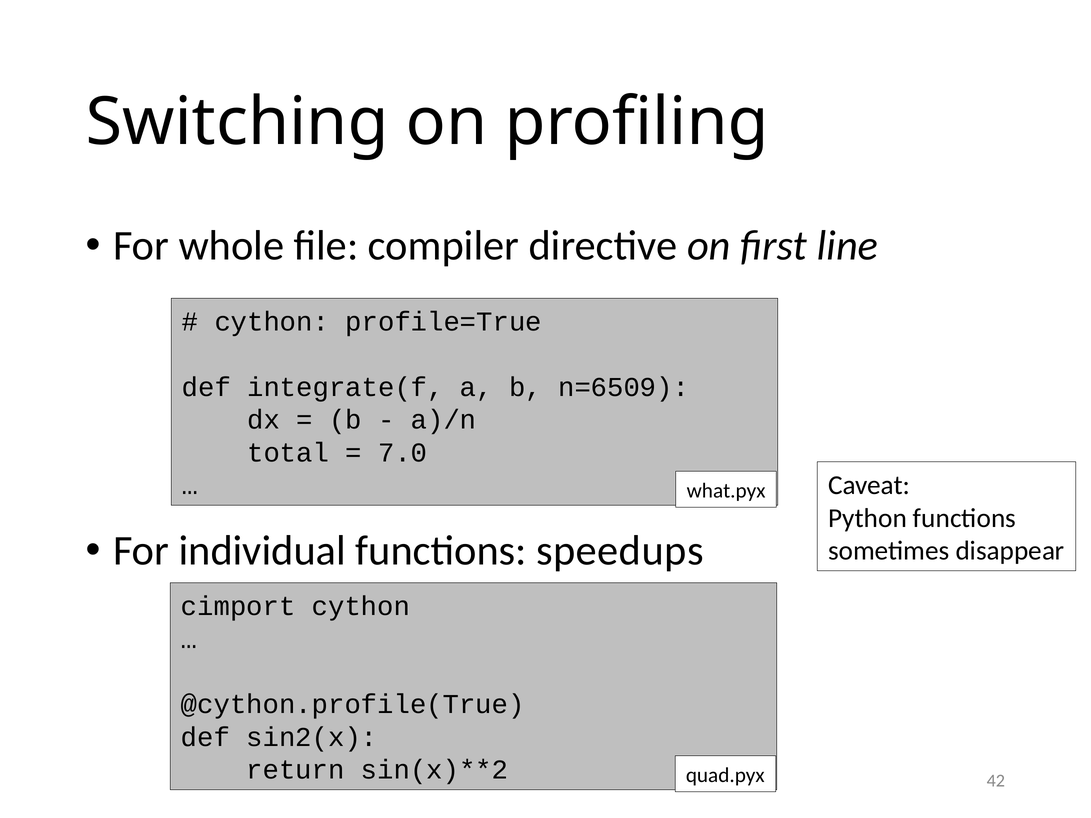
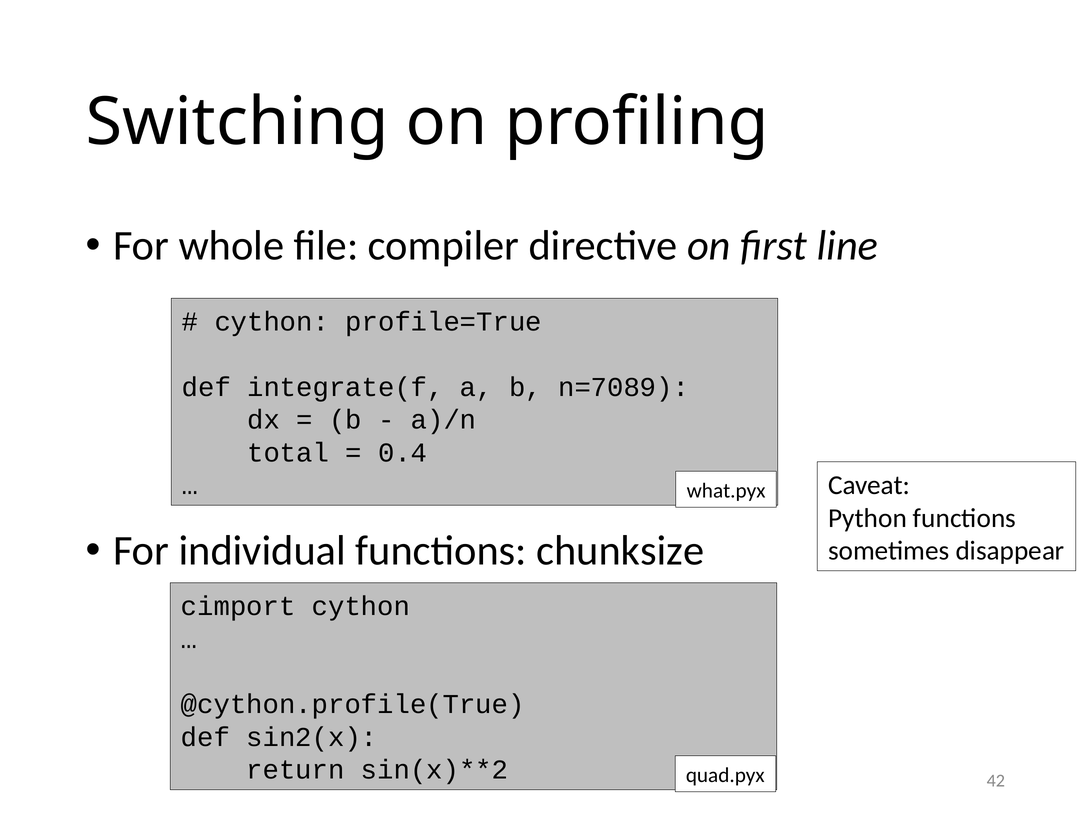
n=6509: n=6509 -> n=7089
7.0: 7.0 -> 0.4
speedups: speedups -> chunksize
